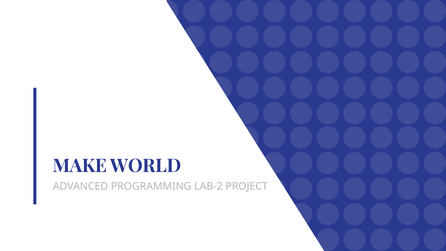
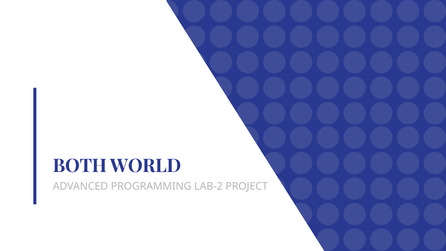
MAKE: MAKE -> BOTH
